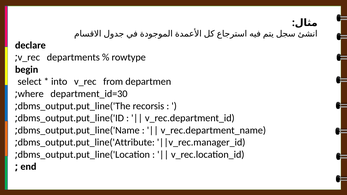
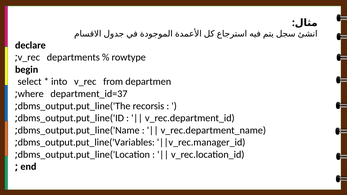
department_id=30: department_id=30 -> department_id=37
dbms_output.put_line('Attribute: dbms_output.put_line('Attribute -> dbms_output.put_line('Variables
